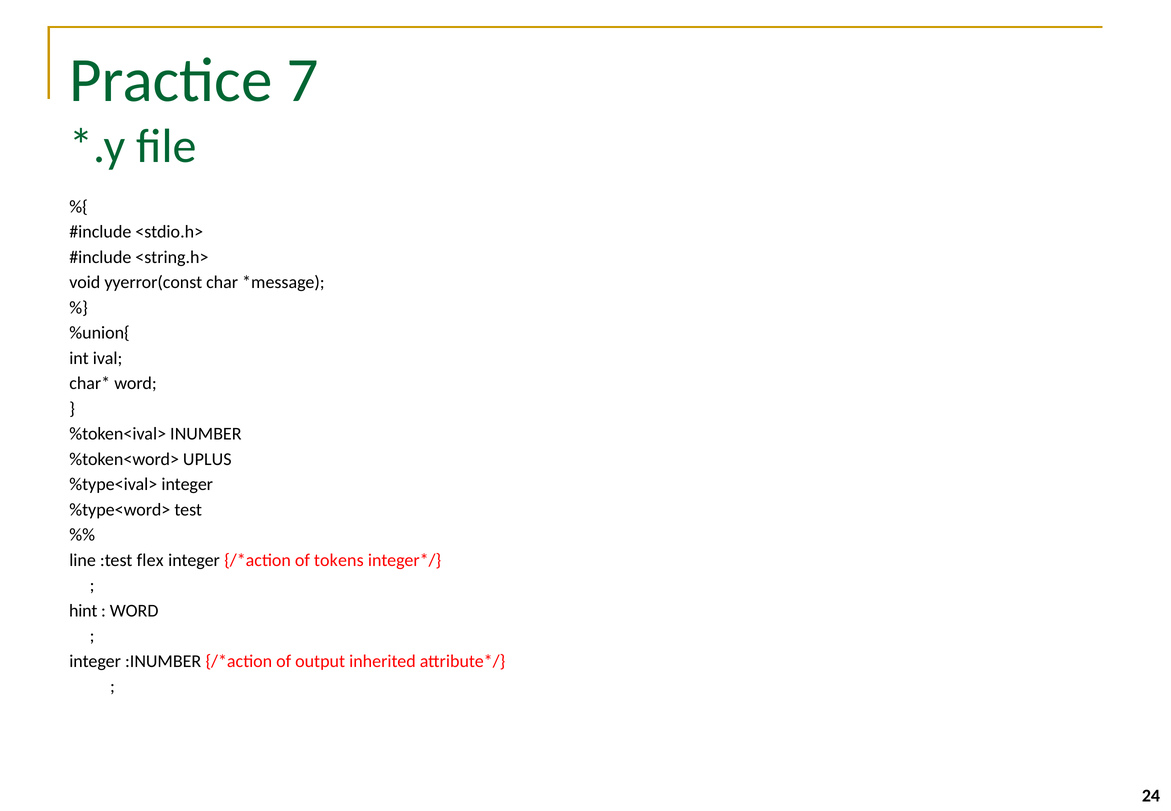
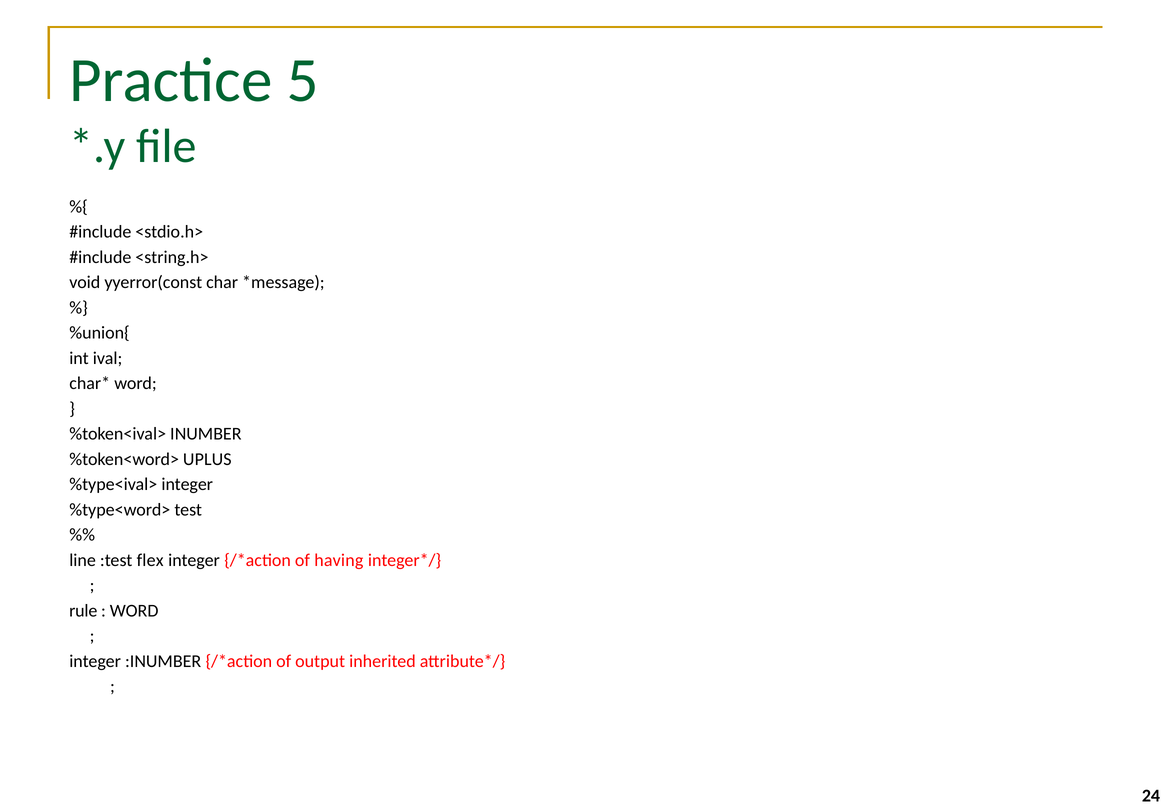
7: 7 -> 5
tokens: tokens -> having
hint: hint -> rule
